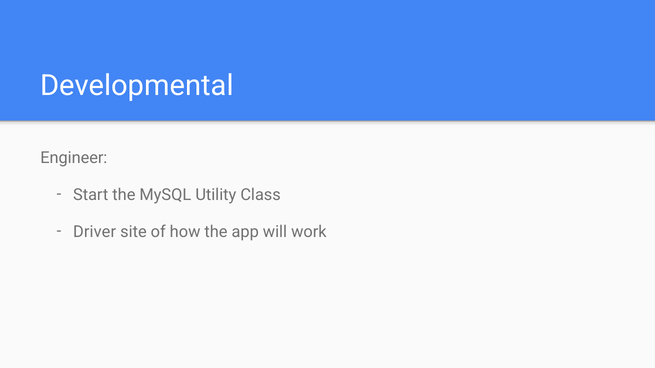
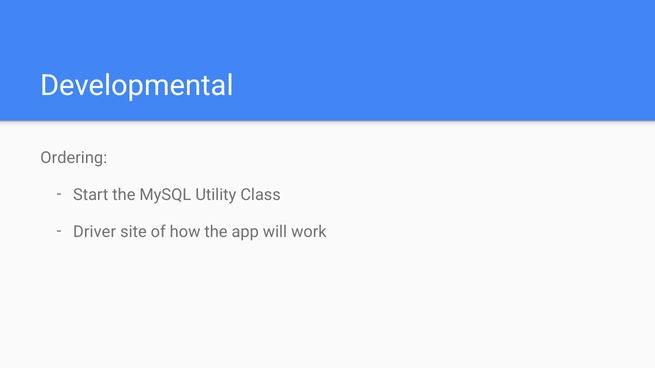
Engineer: Engineer -> Ordering
